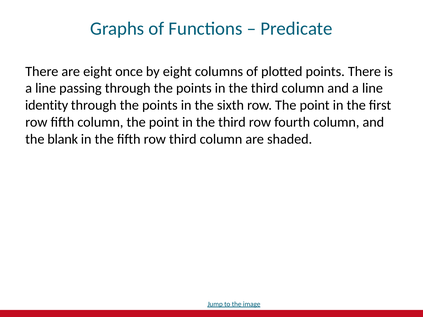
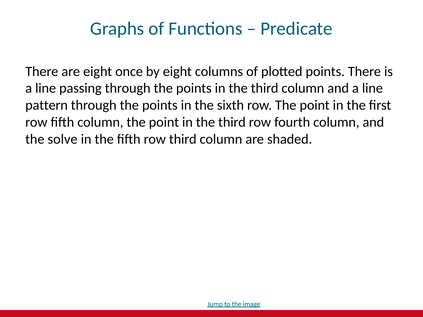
identity: identity -> pattern
blank: blank -> solve
